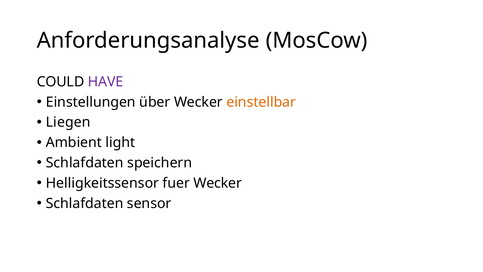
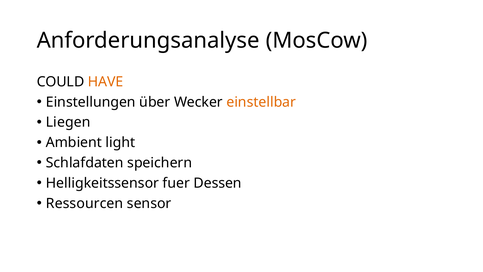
HAVE colour: purple -> orange
fuer Wecker: Wecker -> Dessen
Schlafdaten at (85, 203): Schlafdaten -> Ressourcen
